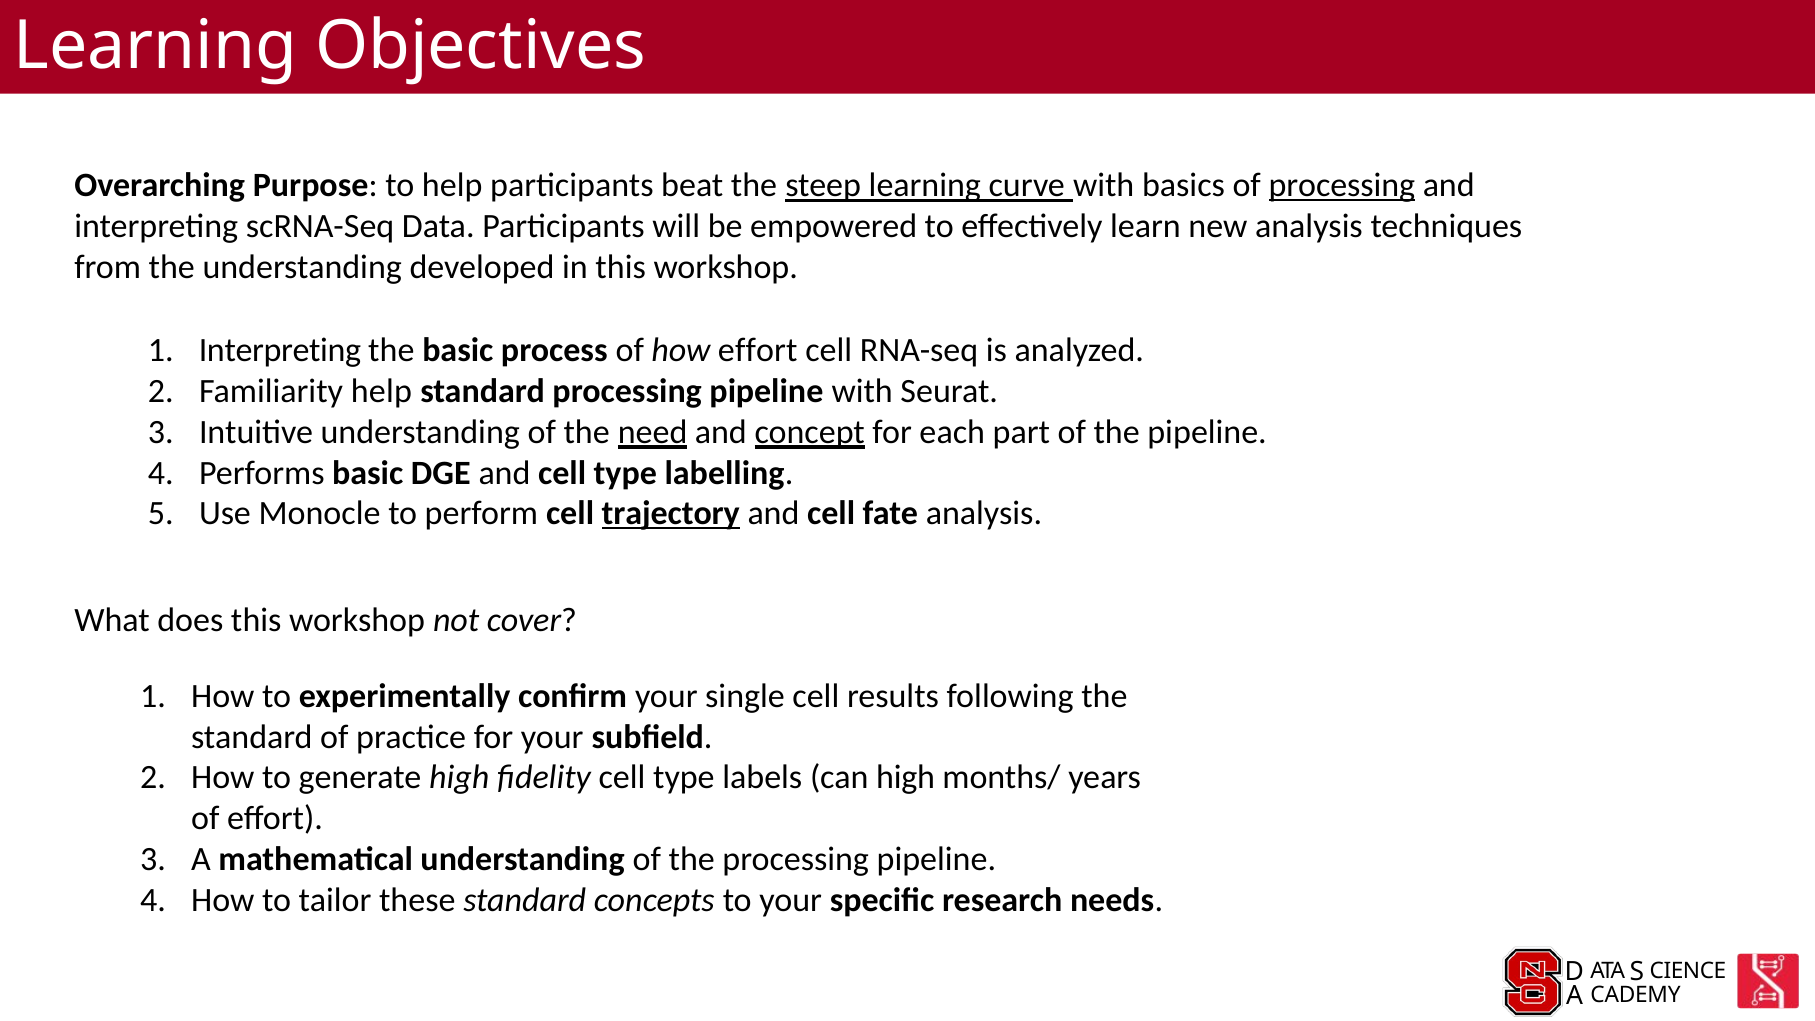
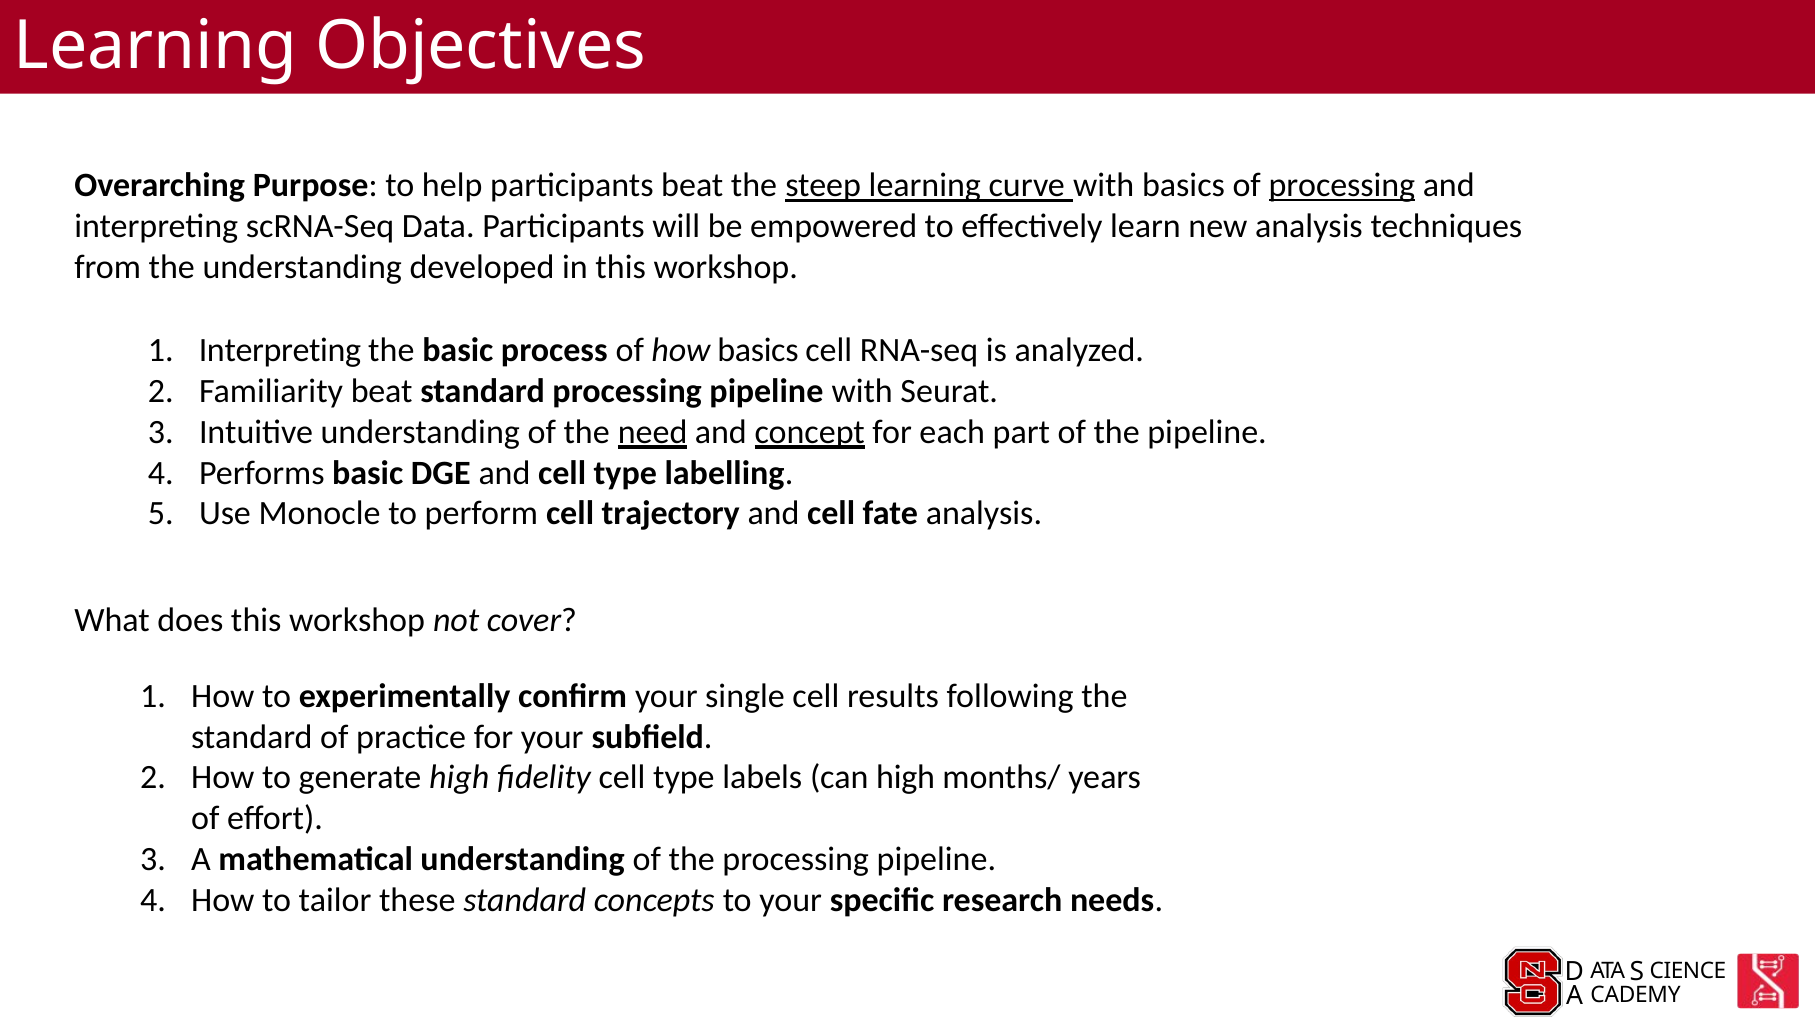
how effort: effort -> basics
Familiarity help: help -> beat
trajectory underline: present -> none
